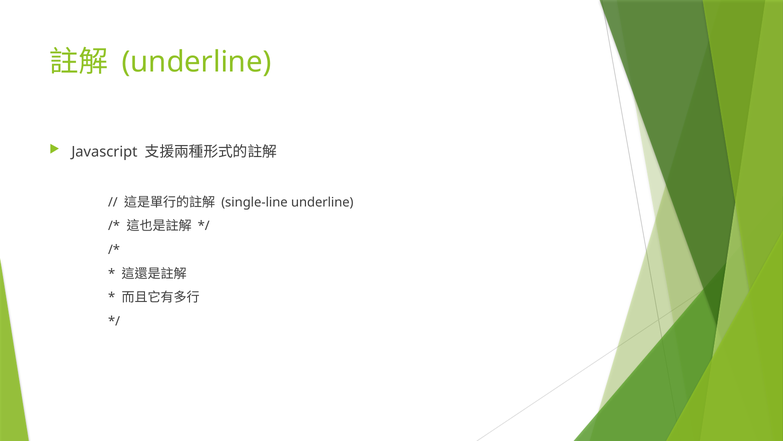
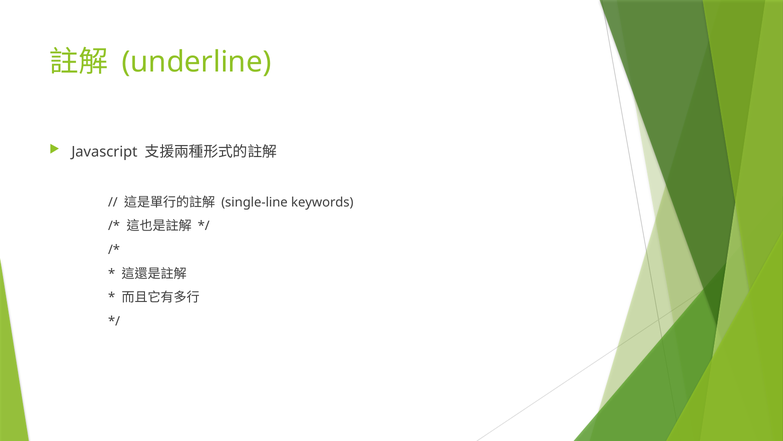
single-line underline: underline -> keywords
